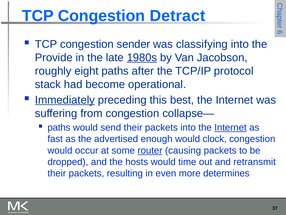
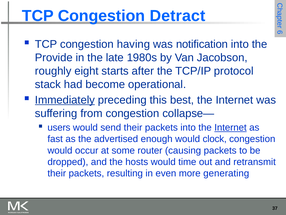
sender: sender -> having
classifying: classifying -> notification
1980s underline: present -> none
eight paths: paths -> starts
paths at (59, 127): paths -> users
router underline: present -> none
determines: determines -> generating
